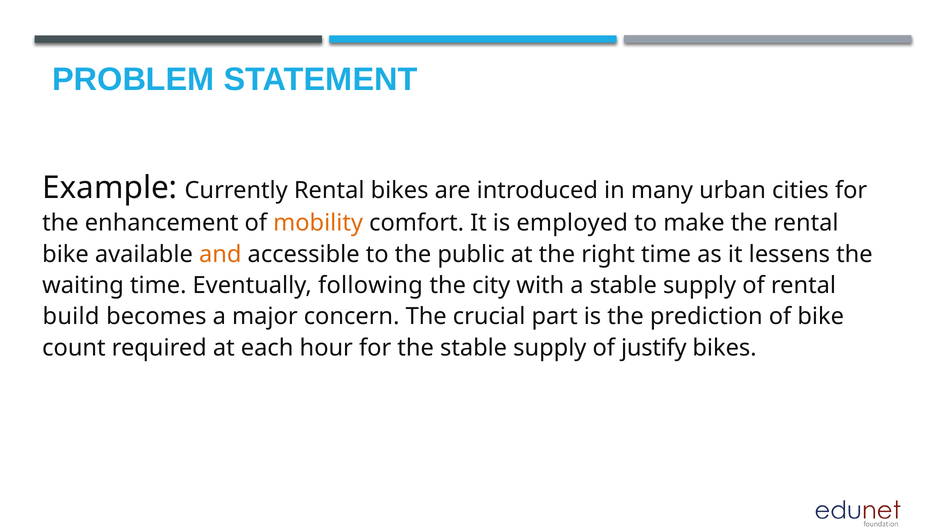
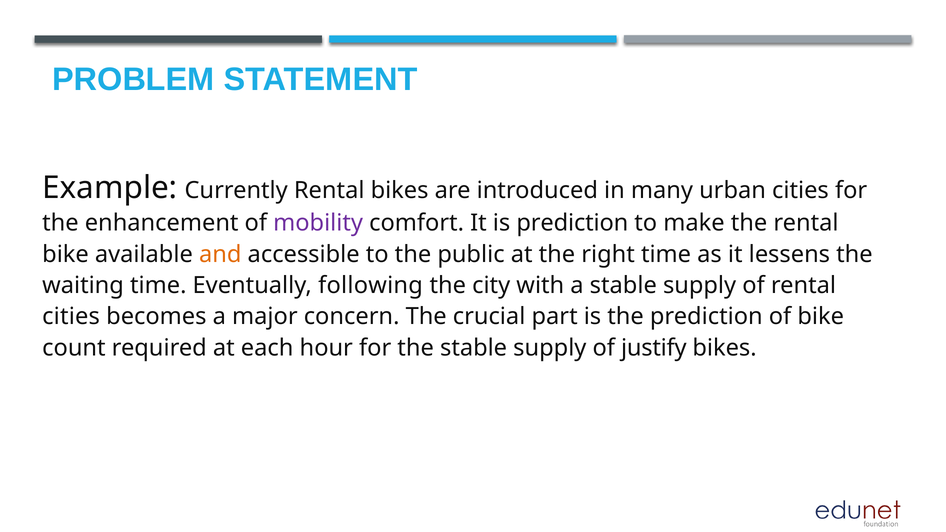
mobility colour: orange -> purple
is employed: employed -> prediction
build at (71, 317): build -> cities
